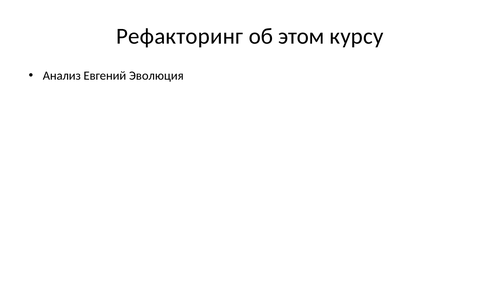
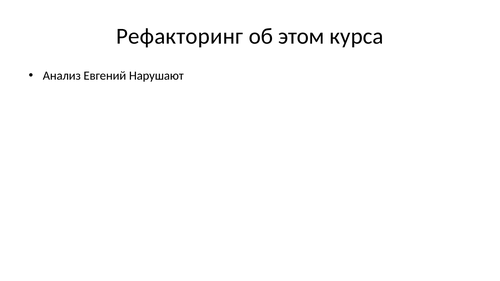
курсу: курсу -> курса
Эволюция: Эволюция -> Нарушают
